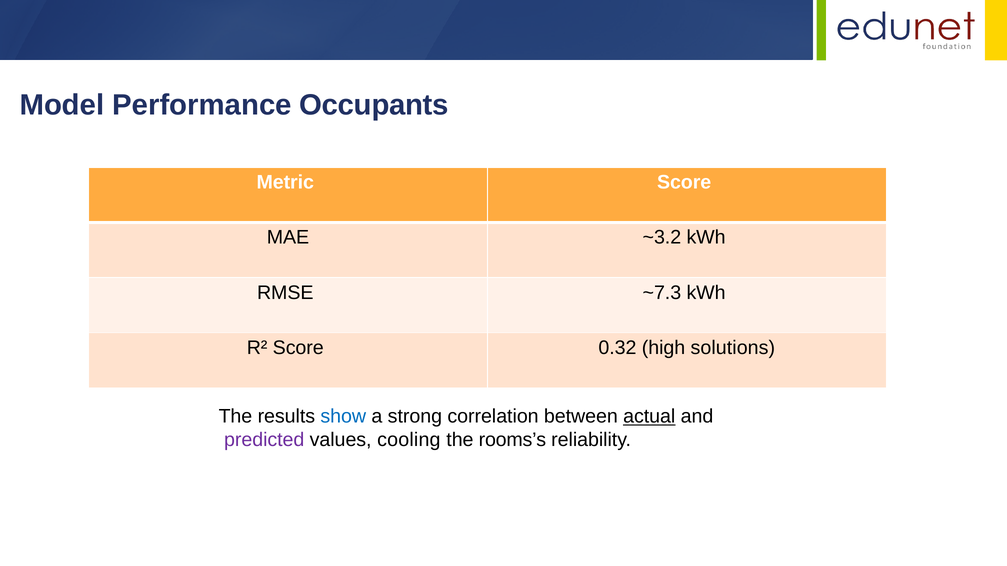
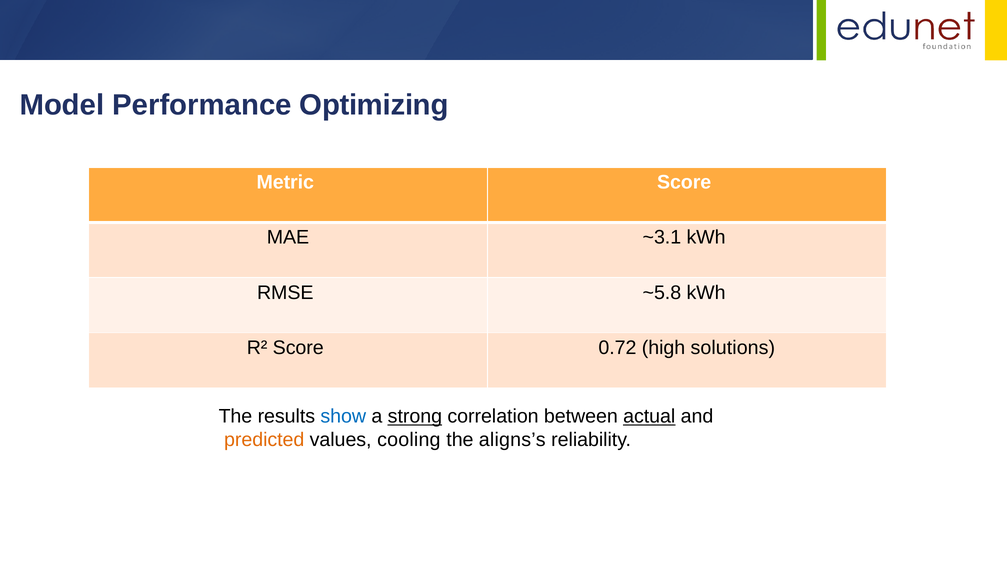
Occupants: Occupants -> Optimizing
~3.2: ~3.2 -> ~3.1
~7.3: ~7.3 -> ~5.8
0.32: 0.32 -> 0.72
strong underline: none -> present
predicted colour: purple -> orange
rooms’s: rooms’s -> aligns’s
